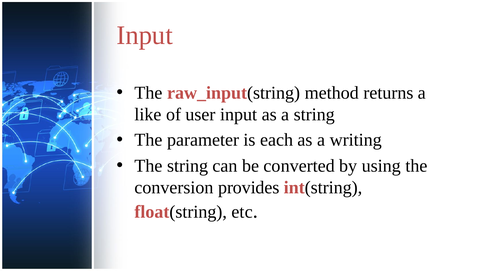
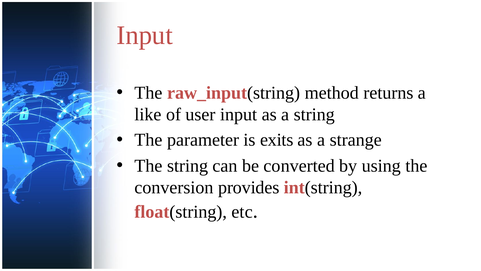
each: each -> exits
writing: writing -> strange
